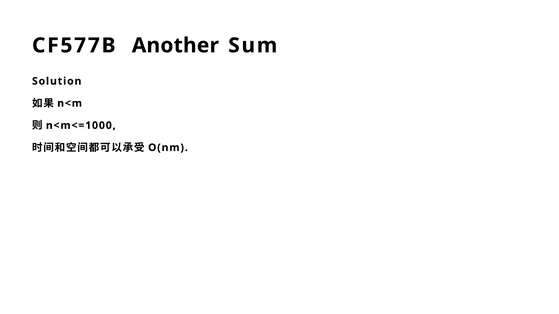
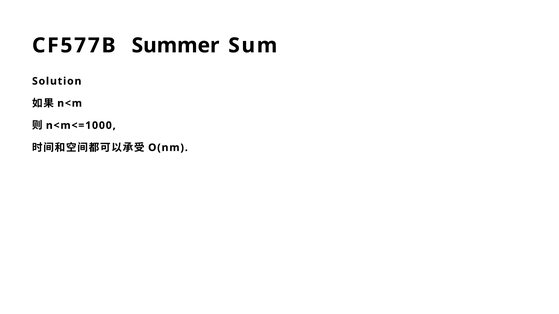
Another: Another -> Summer
